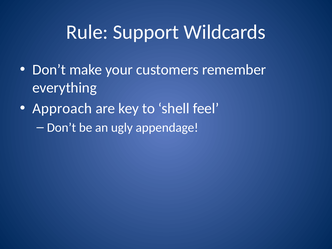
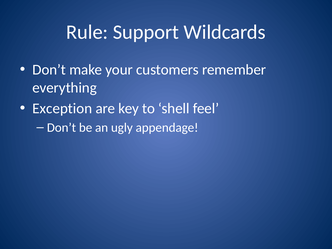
Approach: Approach -> Exception
